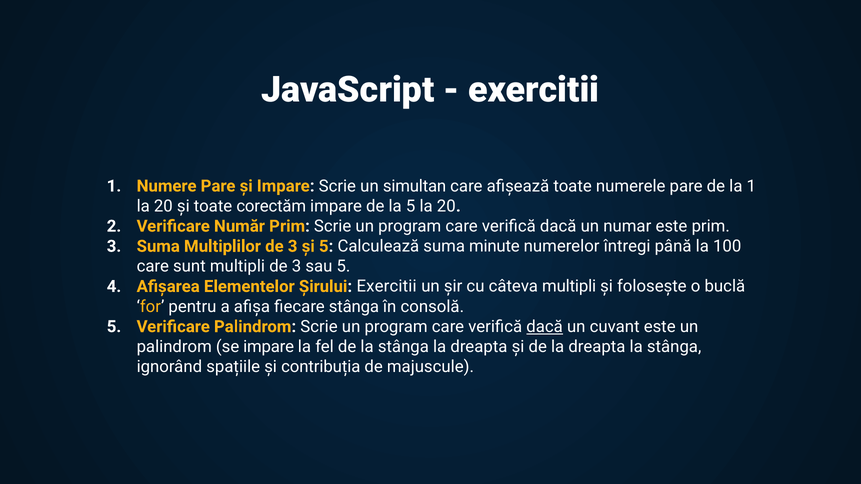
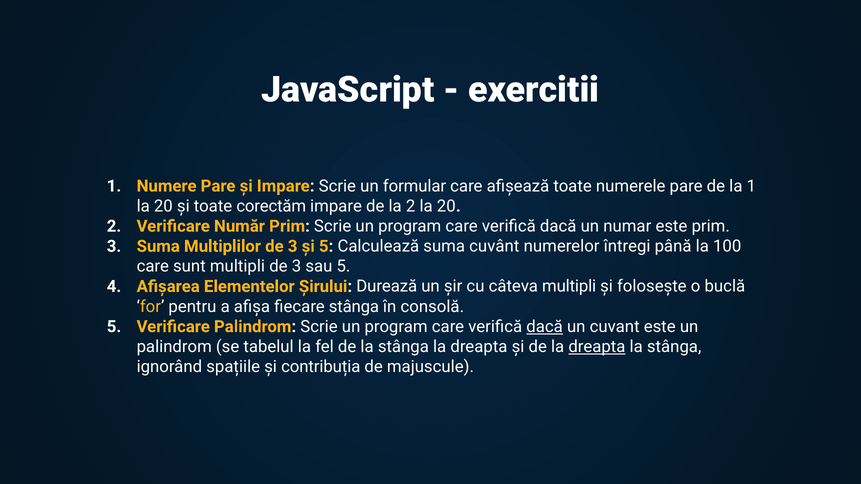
simultan: simultan -> formular
la 5: 5 -> 2
minute: minute -> cuvânt
Șirului Exercitii: Exercitii -> Durează
se impare: impare -> tabelul
dreapta at (597, 347) underline: none -> present
